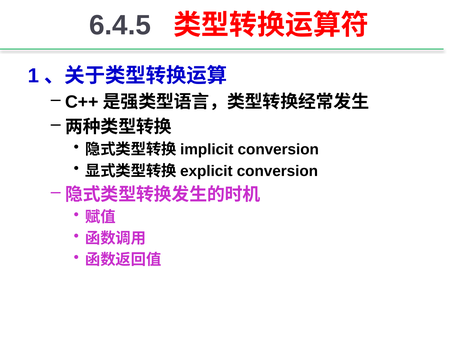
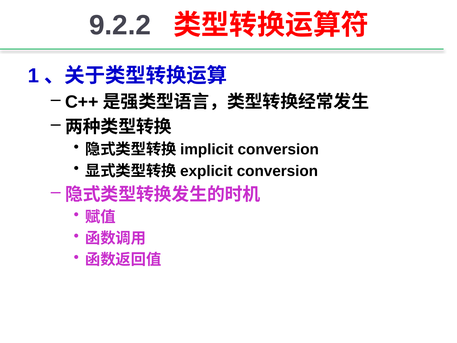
6.4.5: 6.4.5 -> 9.2.2
